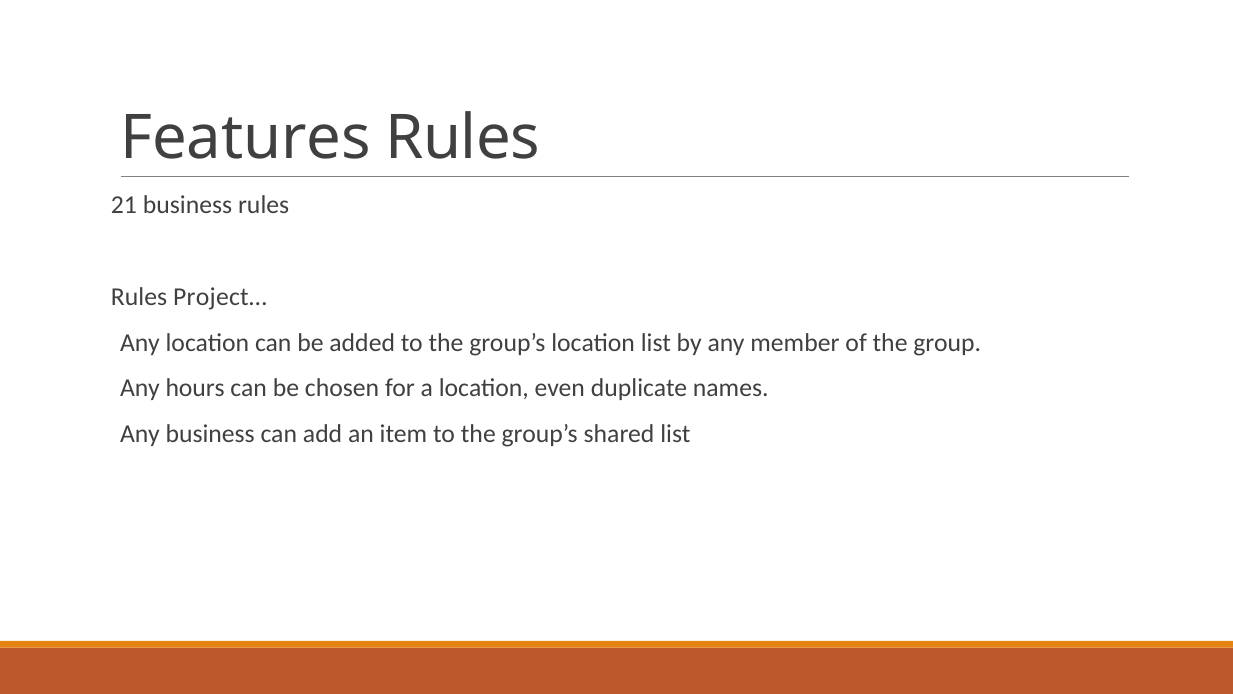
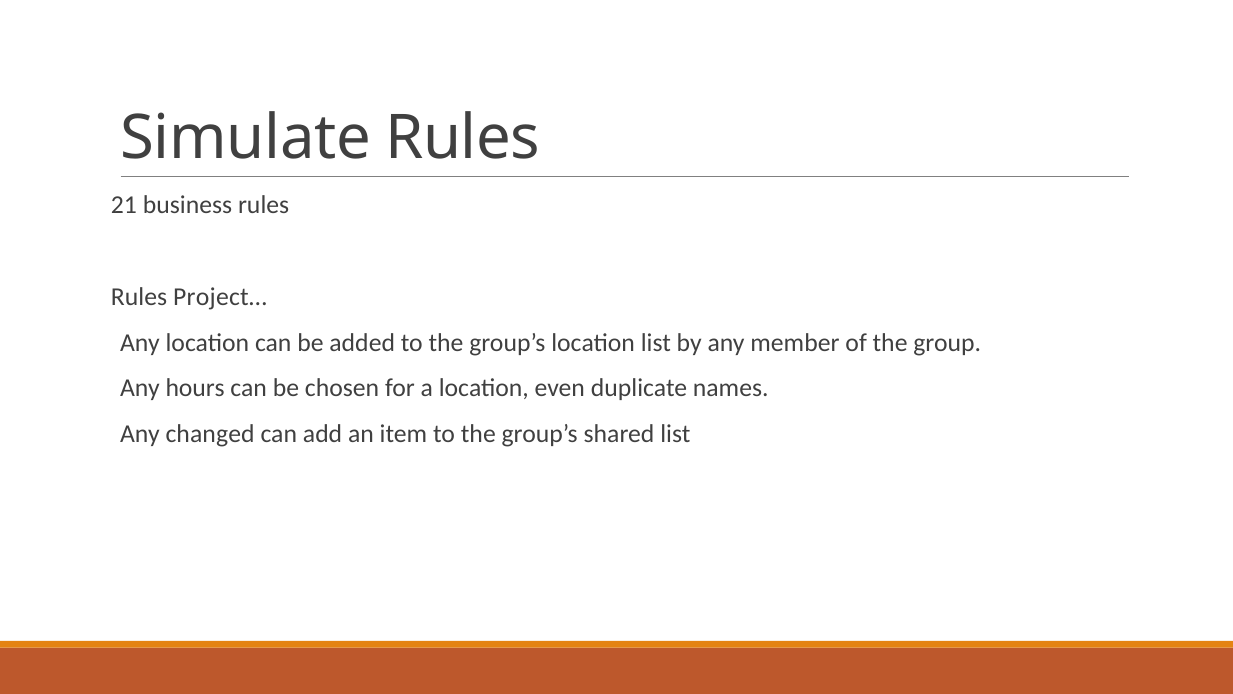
Features: Features -> Simulate
Any business: business -> changed
